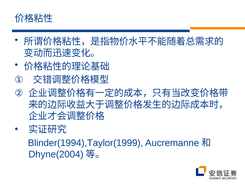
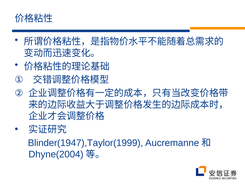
Blinder(1994),Taylor(1999: Blinder(1994),Taylor(1999 -> Blinder(1947),Taylor(1999
